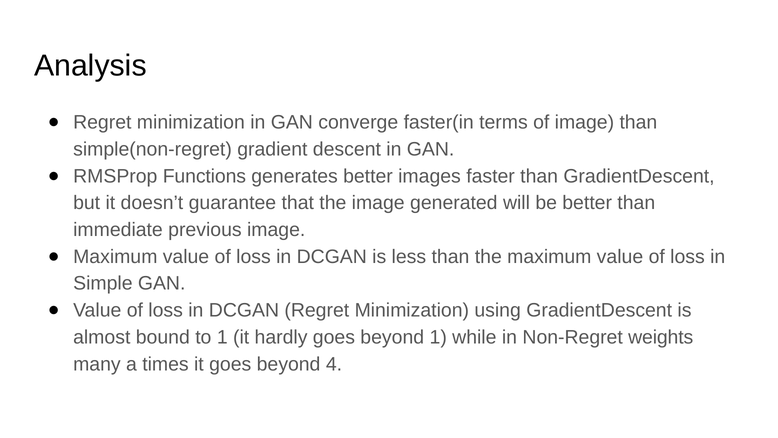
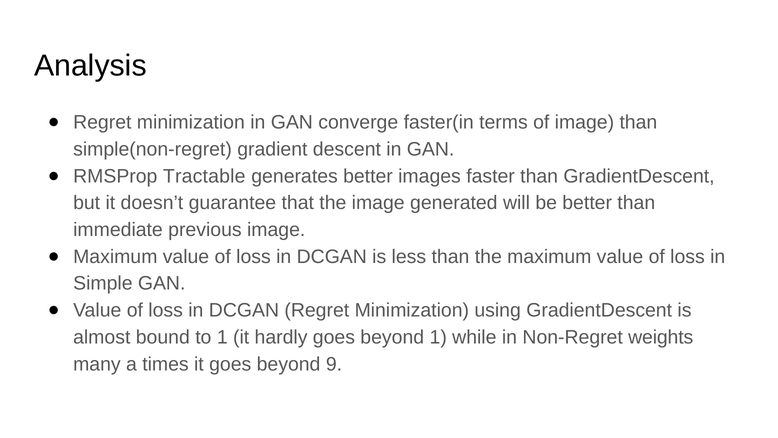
Functions: Functions -> Tractable
4: 4 -> 9
